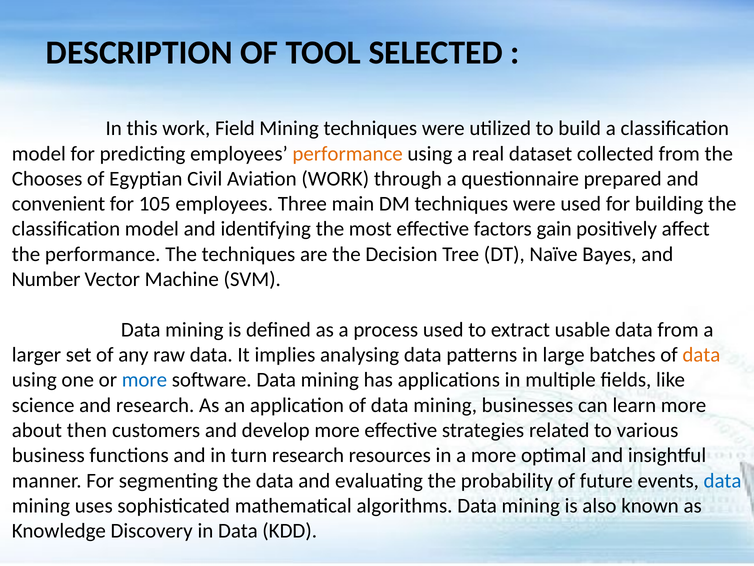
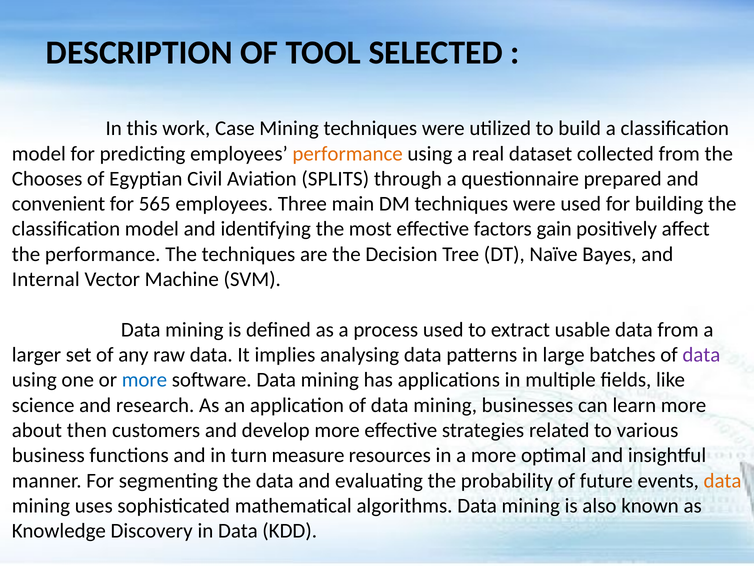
Field: Field -> Case
Aviation WORK: WORK -> SPLITS
105: 105 -> 565
Number: Number -> Internal
data at (701, 355) colour: orange -> purple
turn research: research -> measure
data at (723, 480) colour: blue -> orange
